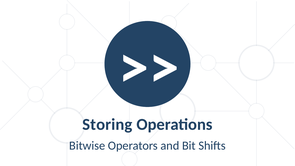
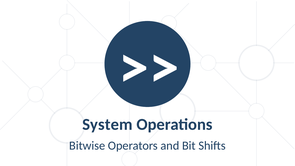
Storing: Storing -> System
